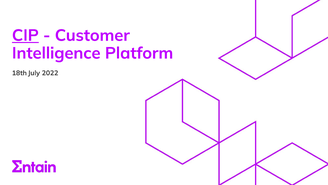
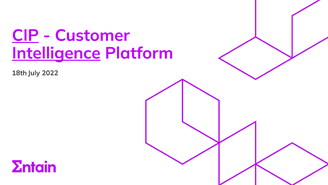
Intelligence underline: none -> present
